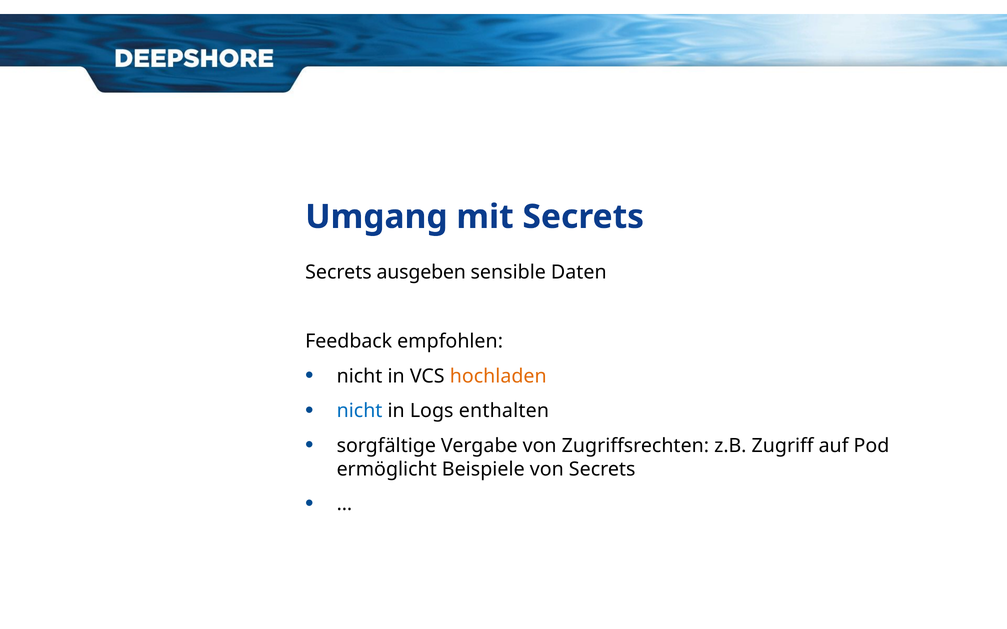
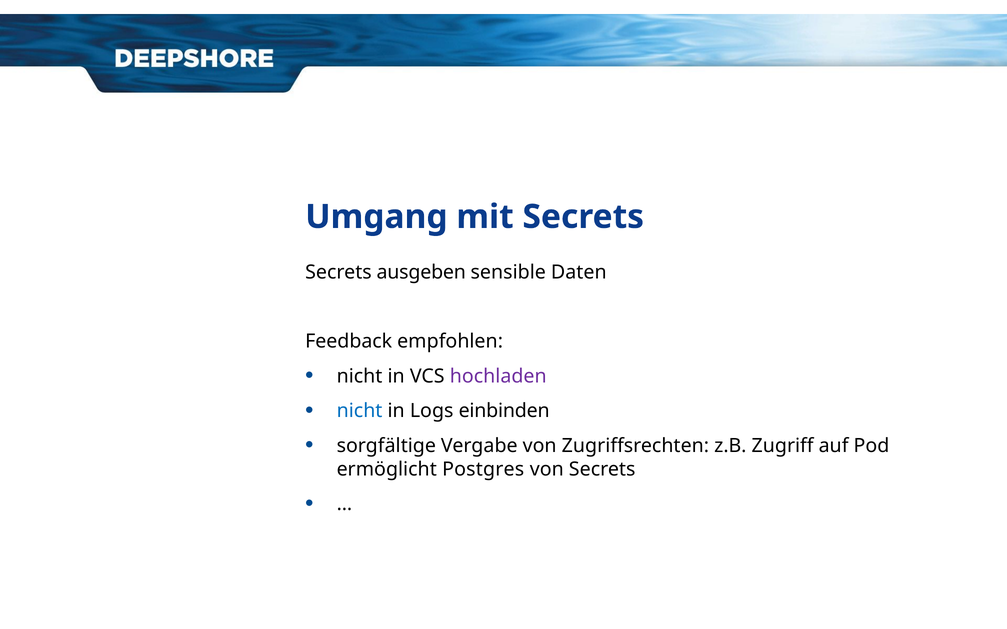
hochladen colour: orange -> purple
enthalten: enthalten -> einbinden
Beispiele: Beispiele -> Postgres
